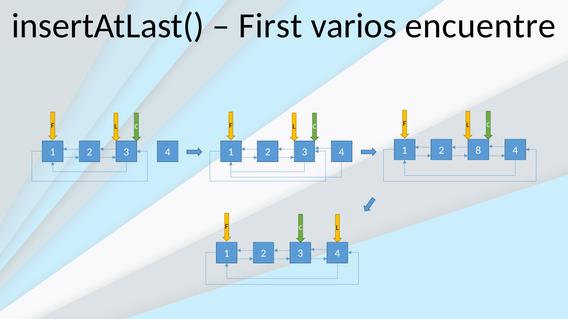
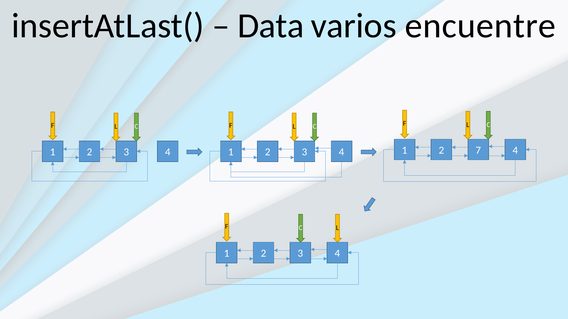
First: First -> Data
8: 8 -> 7
